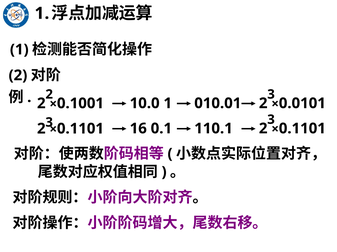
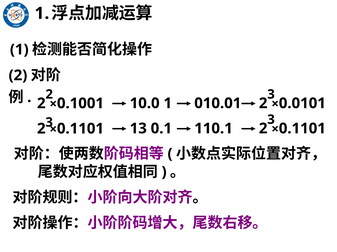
16: 16 -> 13
